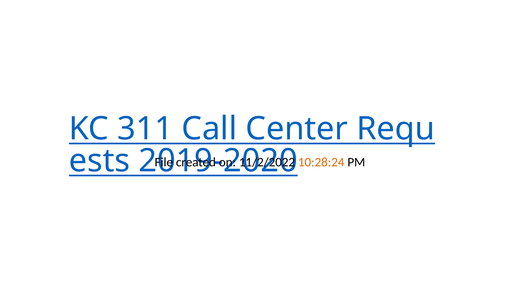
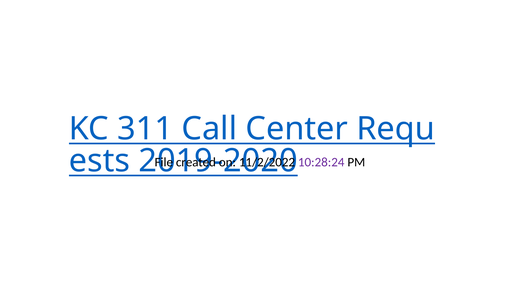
10:28:24 colour: orange -> purple
